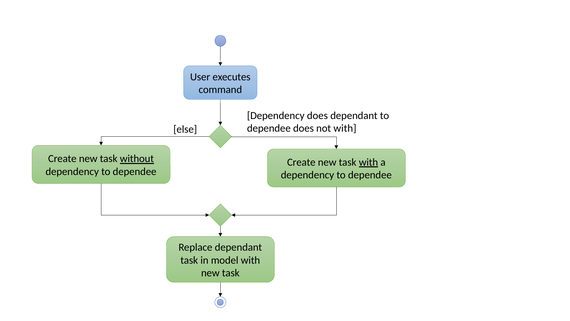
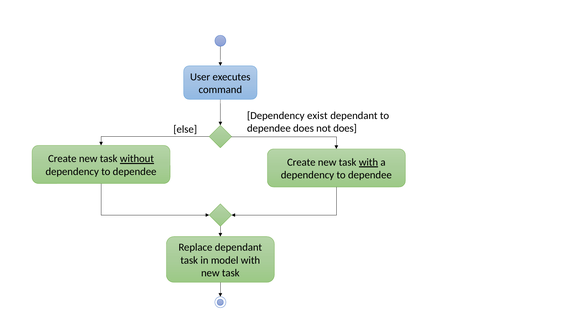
Dependency does: does -> exist
not with: with -> does
